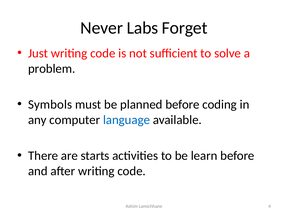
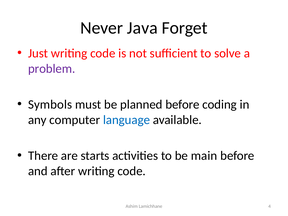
Labs: Labs -> Java
problem colour: black -> purple
learn: learn -> main
